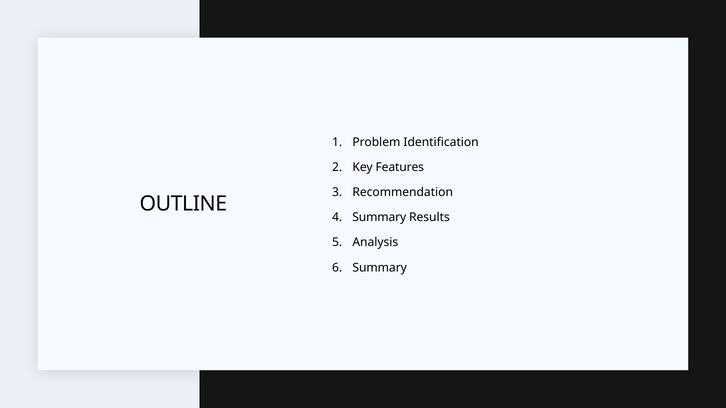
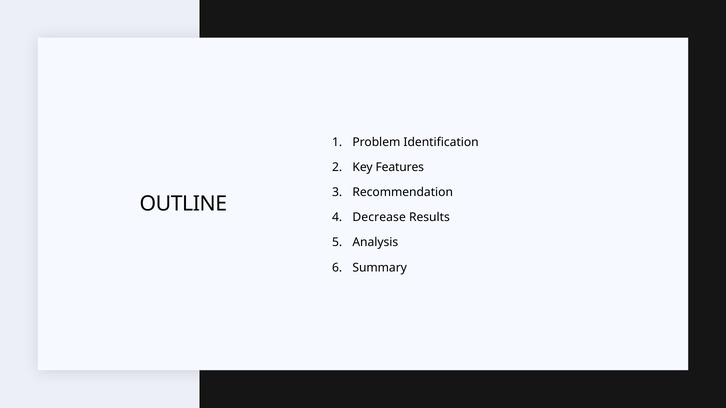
Summary at (379, 218): Summary -> Decrease
